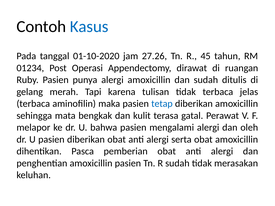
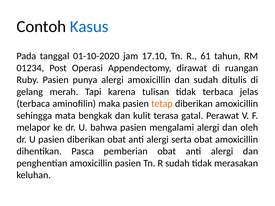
27.26: 27.26 -> 17.10
45: 45 -> 61
tetap colour: blue -> orange
